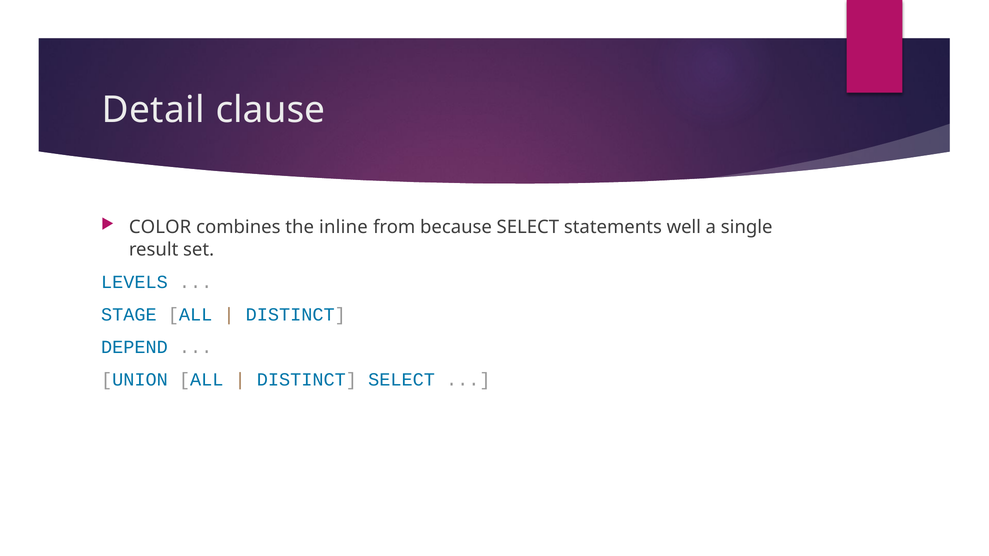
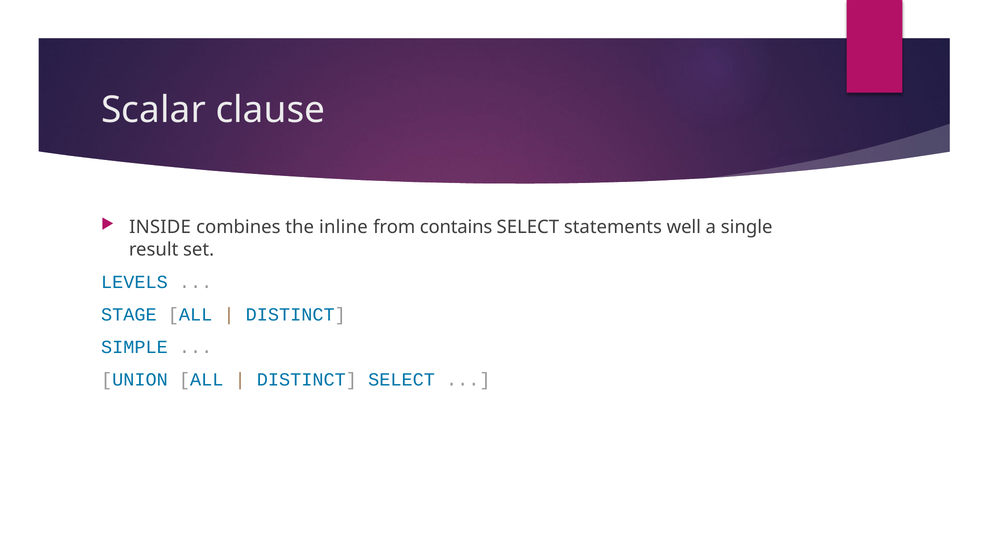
Detail: Detail -> Scalar
COLOR: COLOR -> INSIDE
because: because -> contains
DEPEND: DEPEND -> SIMPLE
